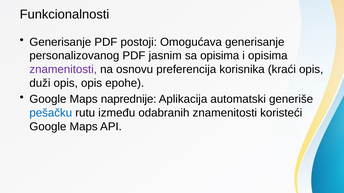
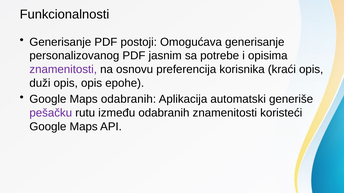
sa opisima: opisima -> potrebe
Maps naprednije: naprednije -> odabranih
pešačku colour: blue -> purple
